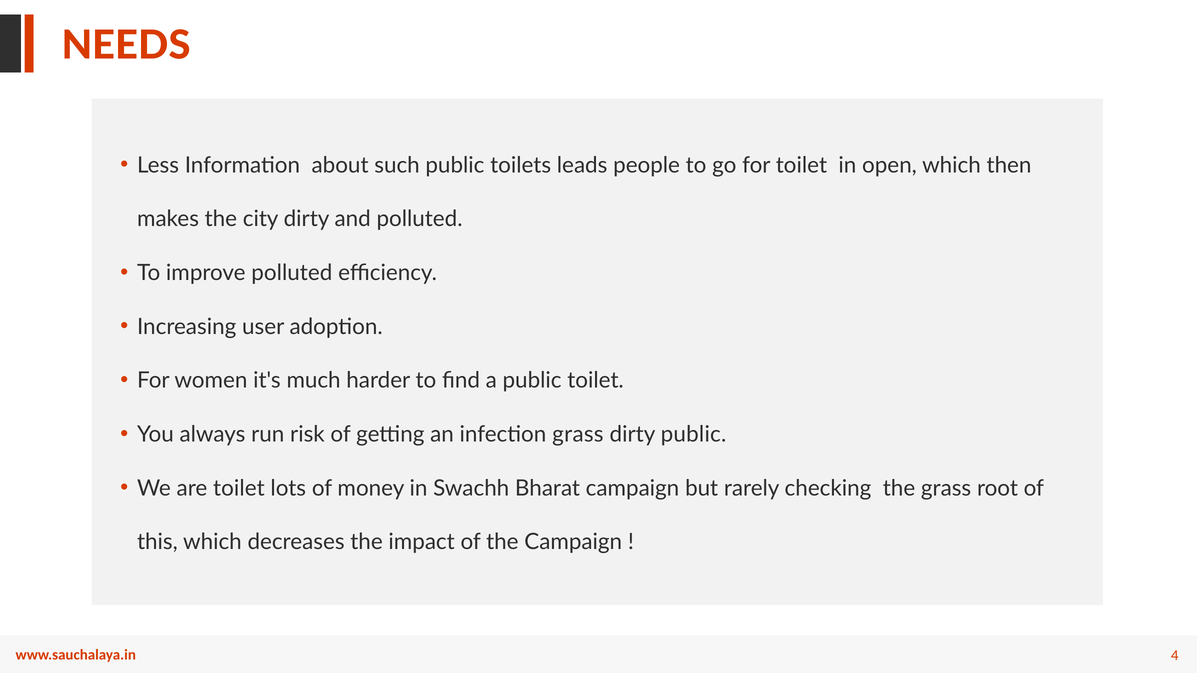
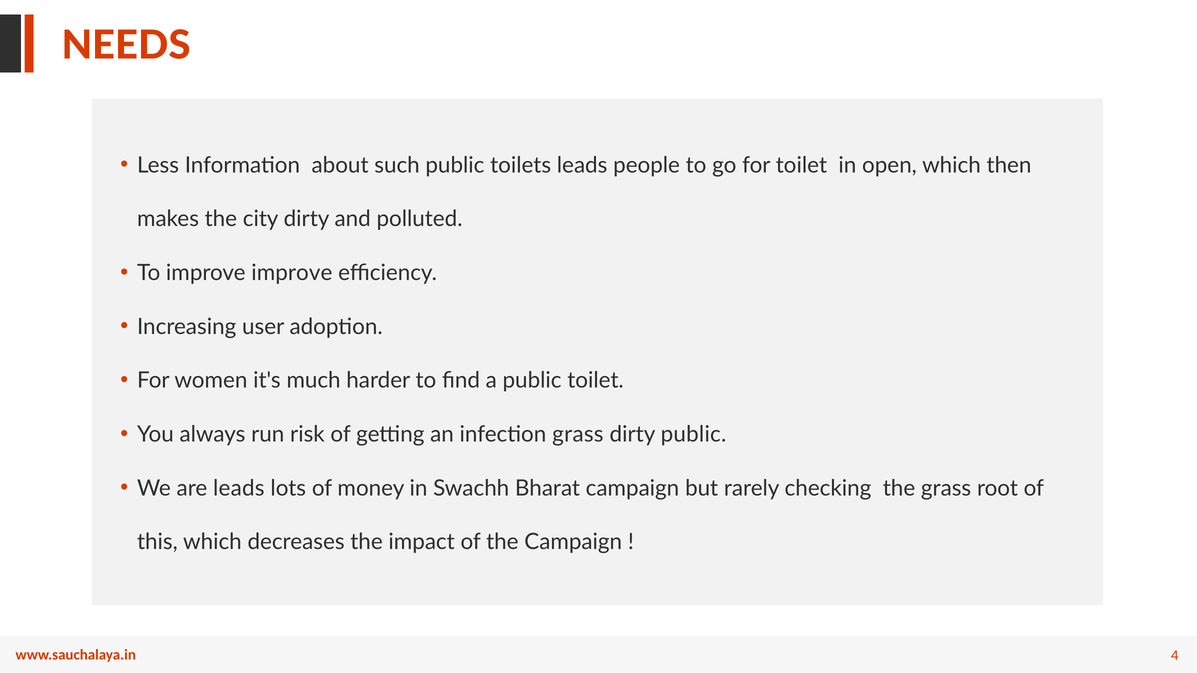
improve polluted: polluted -> improve
are toilet: toilet -> leads
